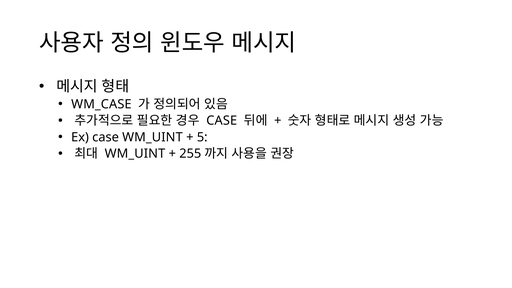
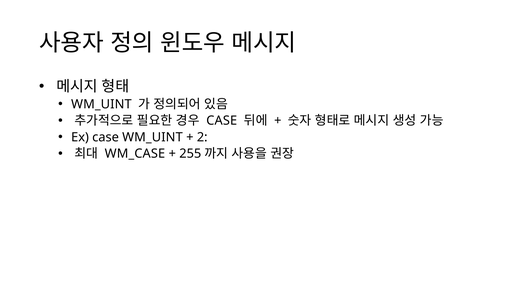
WM_CASE at (101, 104): WM_CASE -> WM_UINT
5: 5 -> 2
WM_UINT at (135, 154): WM_UINT -> WM_CASE
